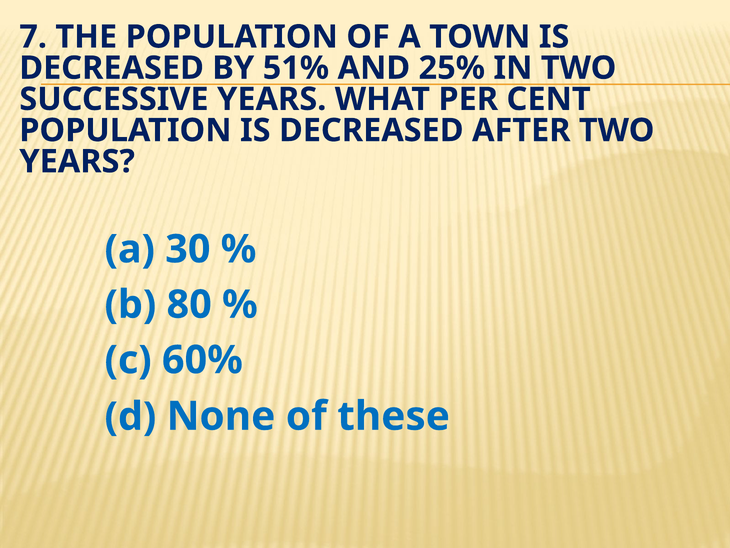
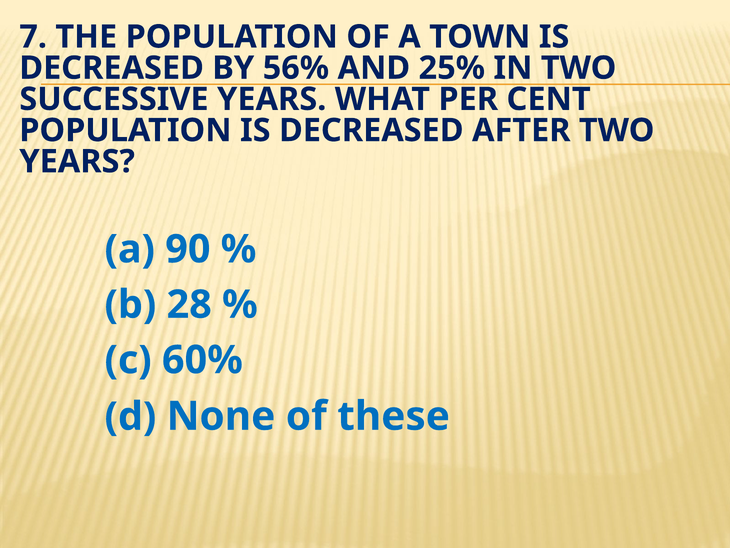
51%: 51% -> 56%
30: 30 -> 90
80: 80 -> 28
